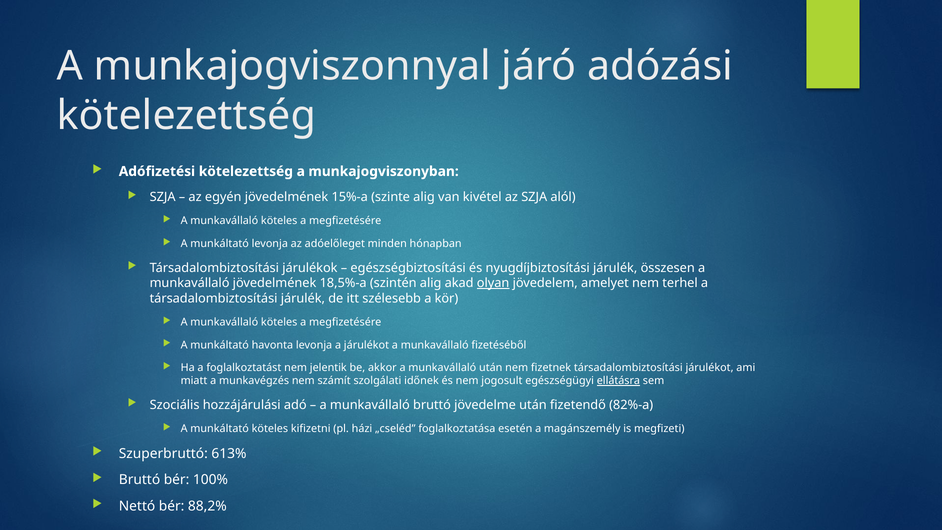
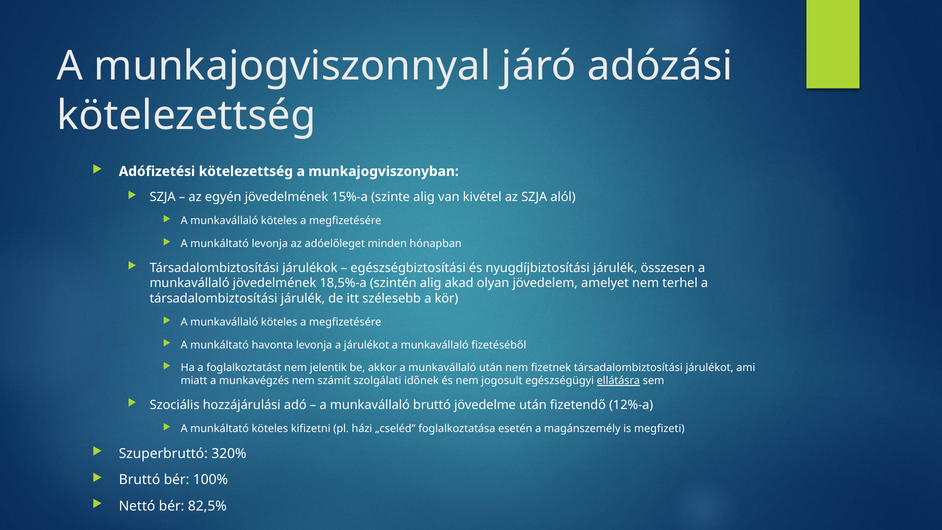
olyan underline: present -> none
82%-a: 82%-a -> 12%-a
613%: 613% -> 320%
88,2%: 88,2% -> 82,5%
